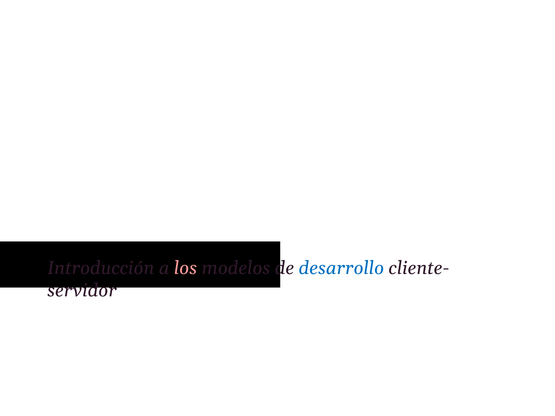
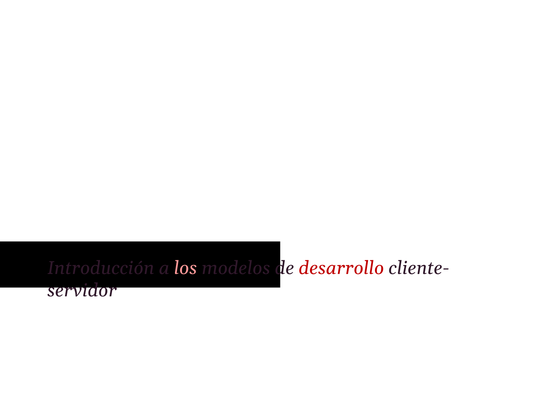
desarrollo colour: blue -> red
